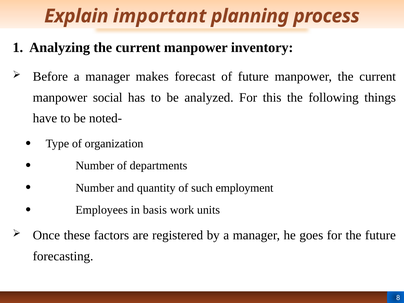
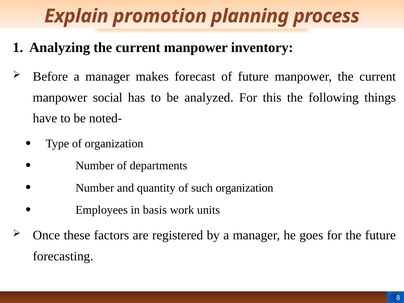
important: important -> promotion
such employment: employment -> organization
